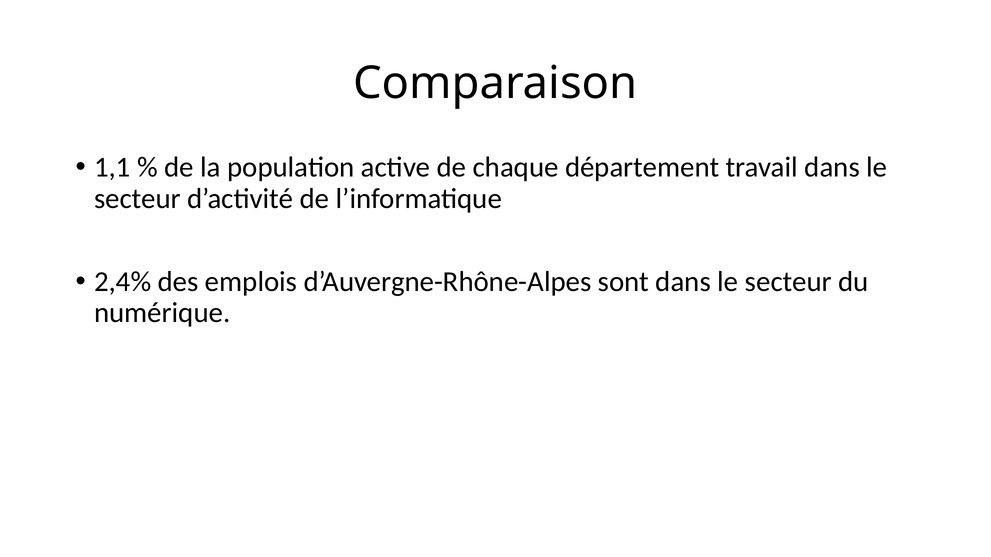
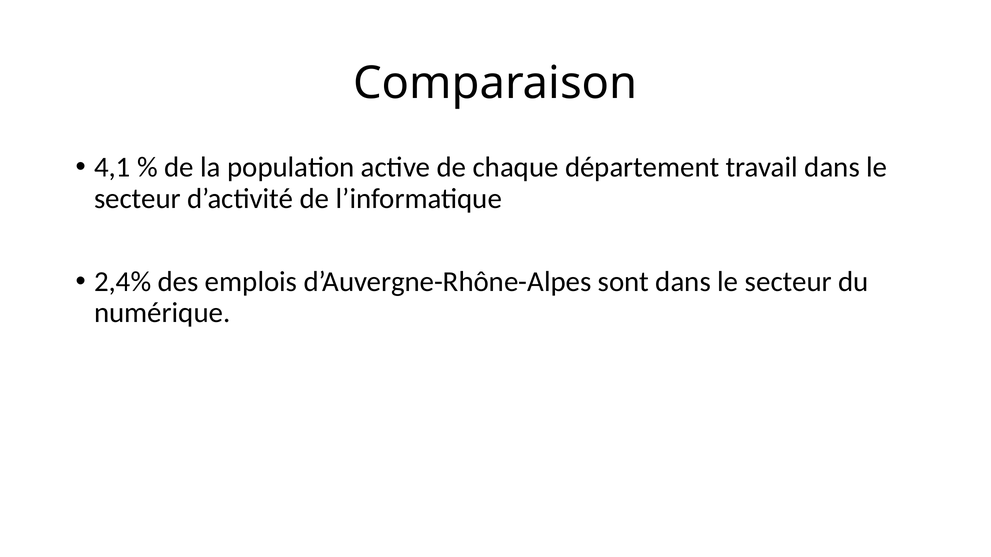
1,1: 1,1 -> 4,1
